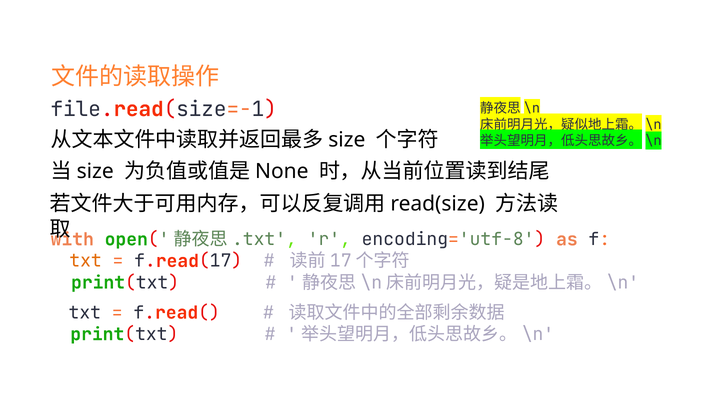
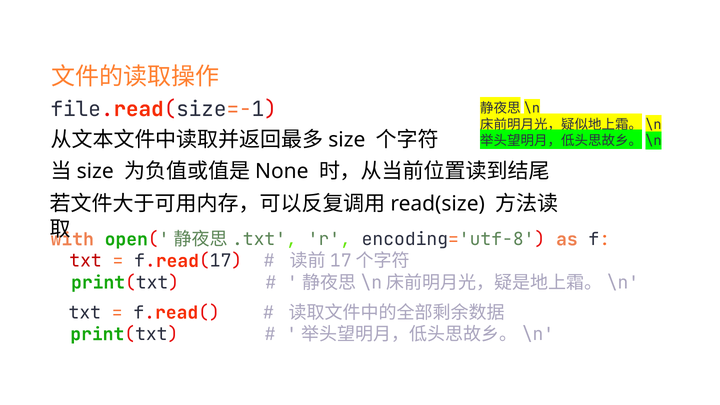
txt at (86, 261) colour: orange -> red
